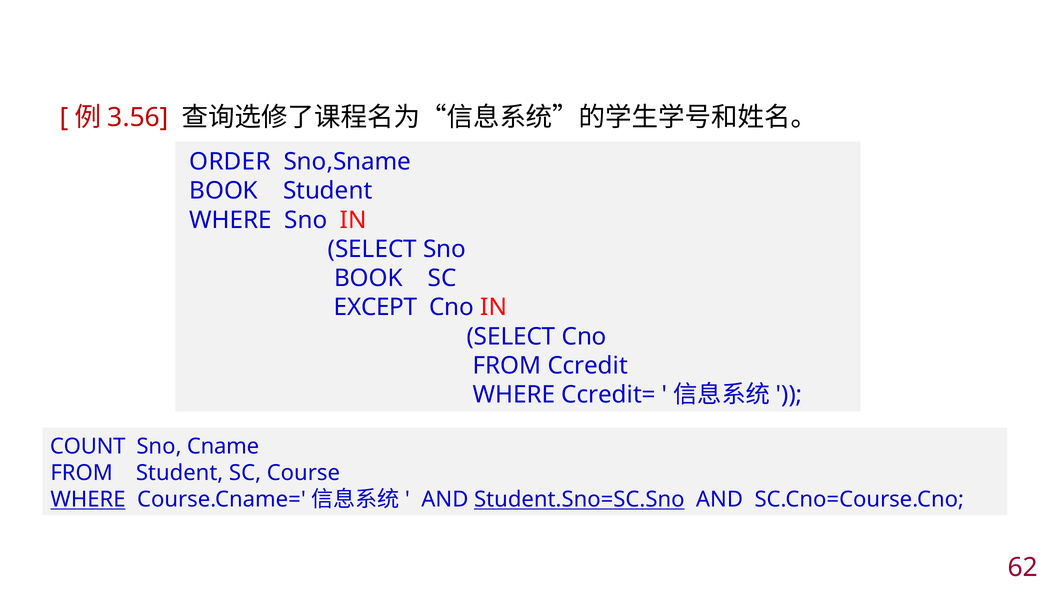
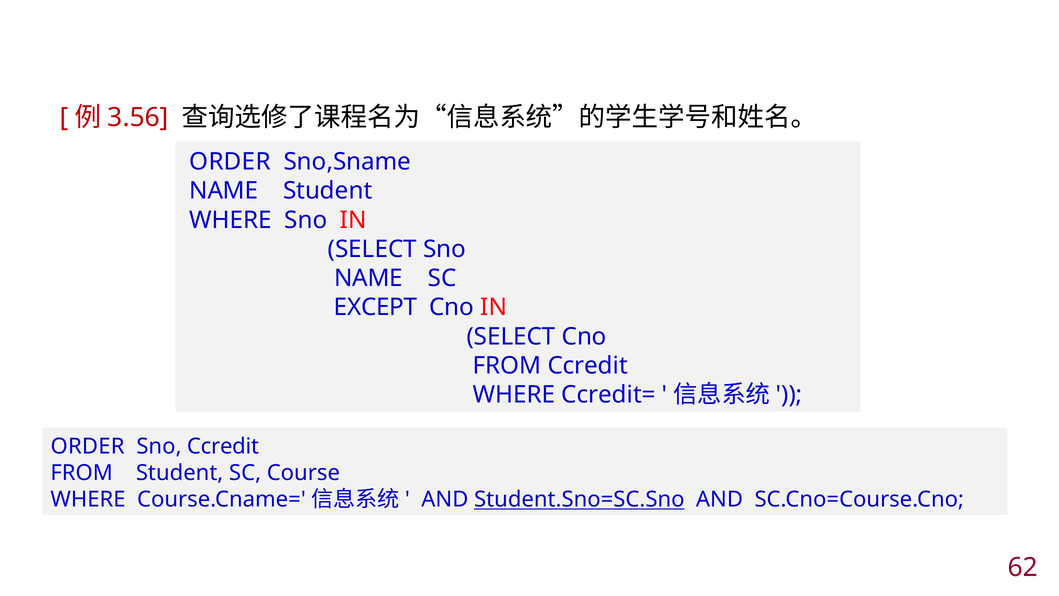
BOOK at (224, 191): BOOK -> NAME
BOOK at (368, 278): BOOK -> NAME
COUNT at (88, 446): COUNT -> ORDER
Sno Cname: Cname -> Ccredit
WHERE at (88, 499) underline: present -> none
